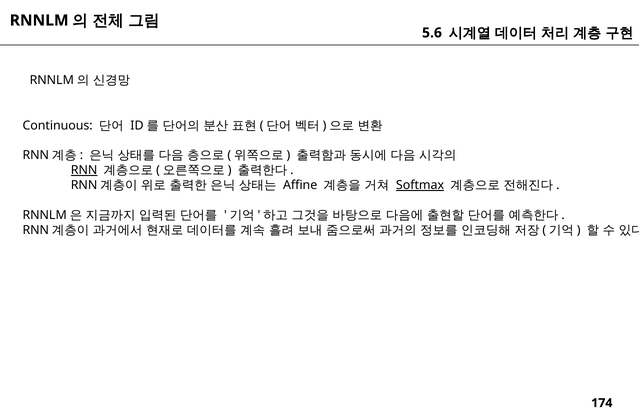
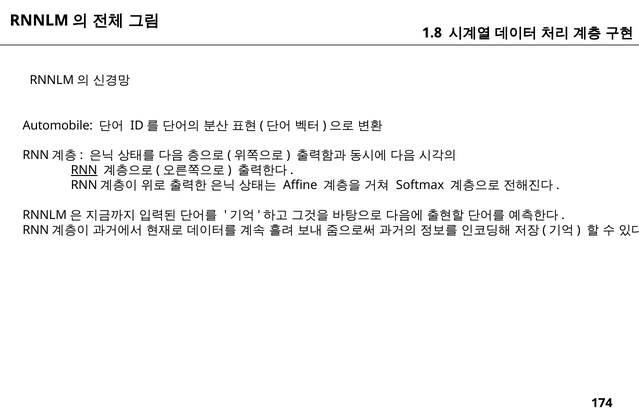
5.6: 5.6 -> 1.8
Continuous: Continuous -> Automobile
Softmax underline: present -> none
